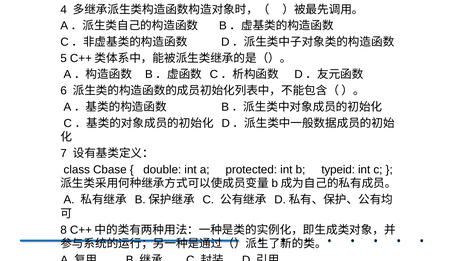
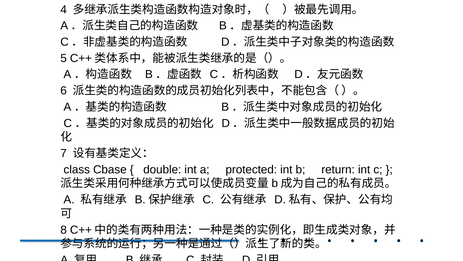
typeid: typeid -> return
